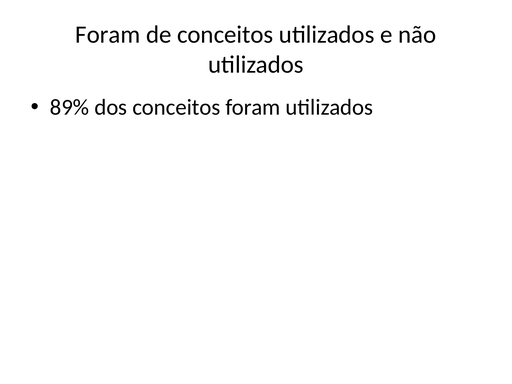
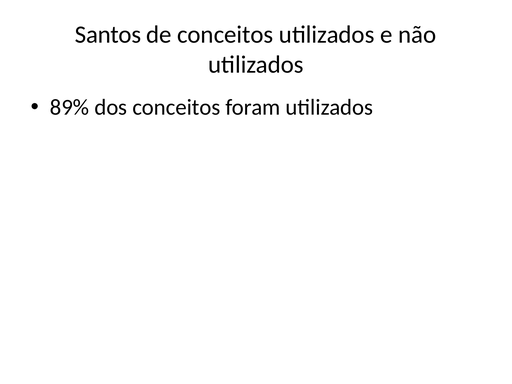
Foram at (108, 35): Foram -> Santos
